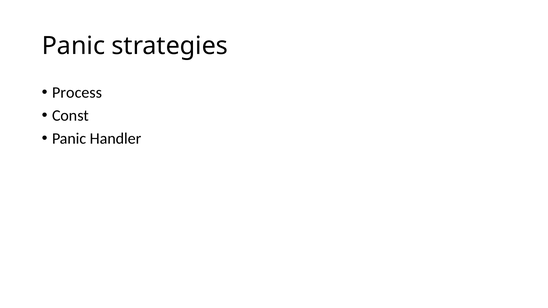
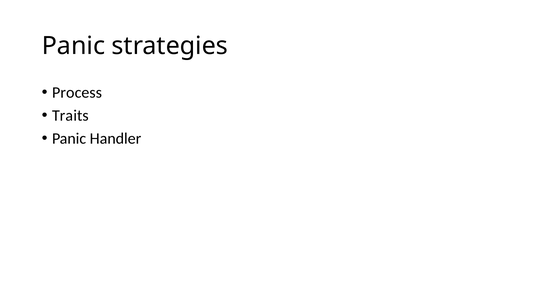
Const: Const -> Traits
